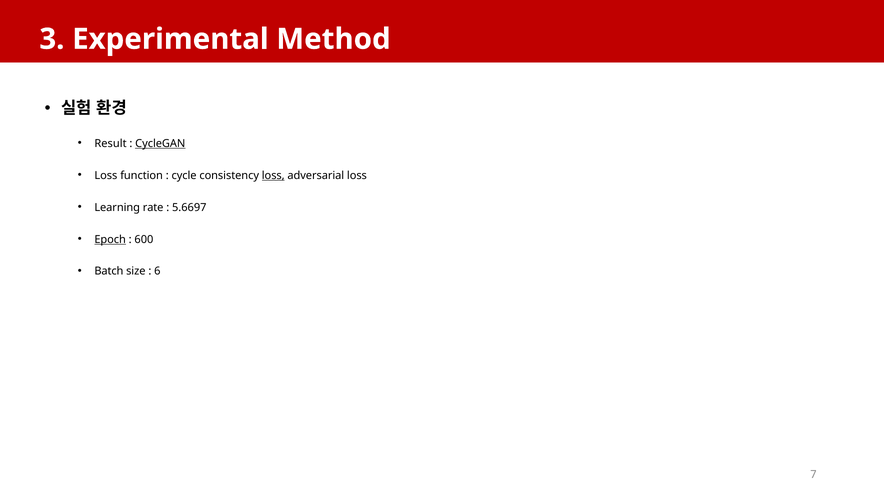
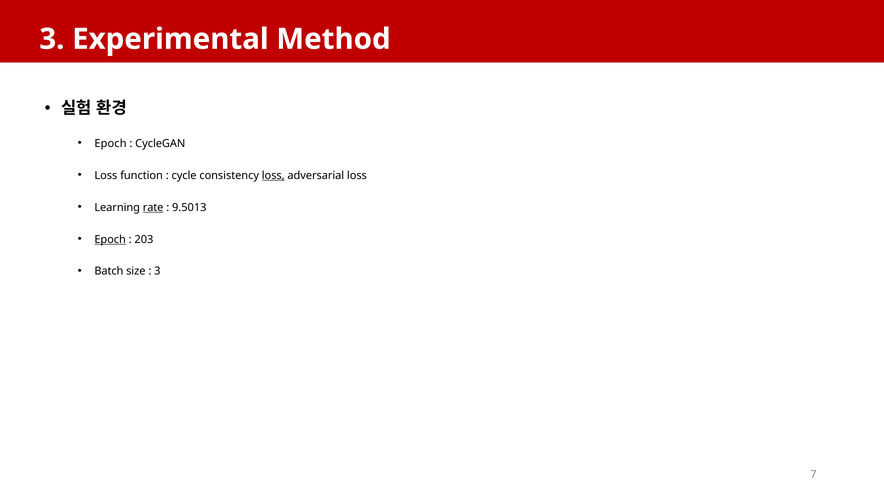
Result at (111, 143): Result -> Epoch
CycleGAN underline: present -> none
rate underline: none -> present
5.6697: 5.6697 -> 9.5013
600: 600 -> 203
6 at (157, 271): 6 -> 3
